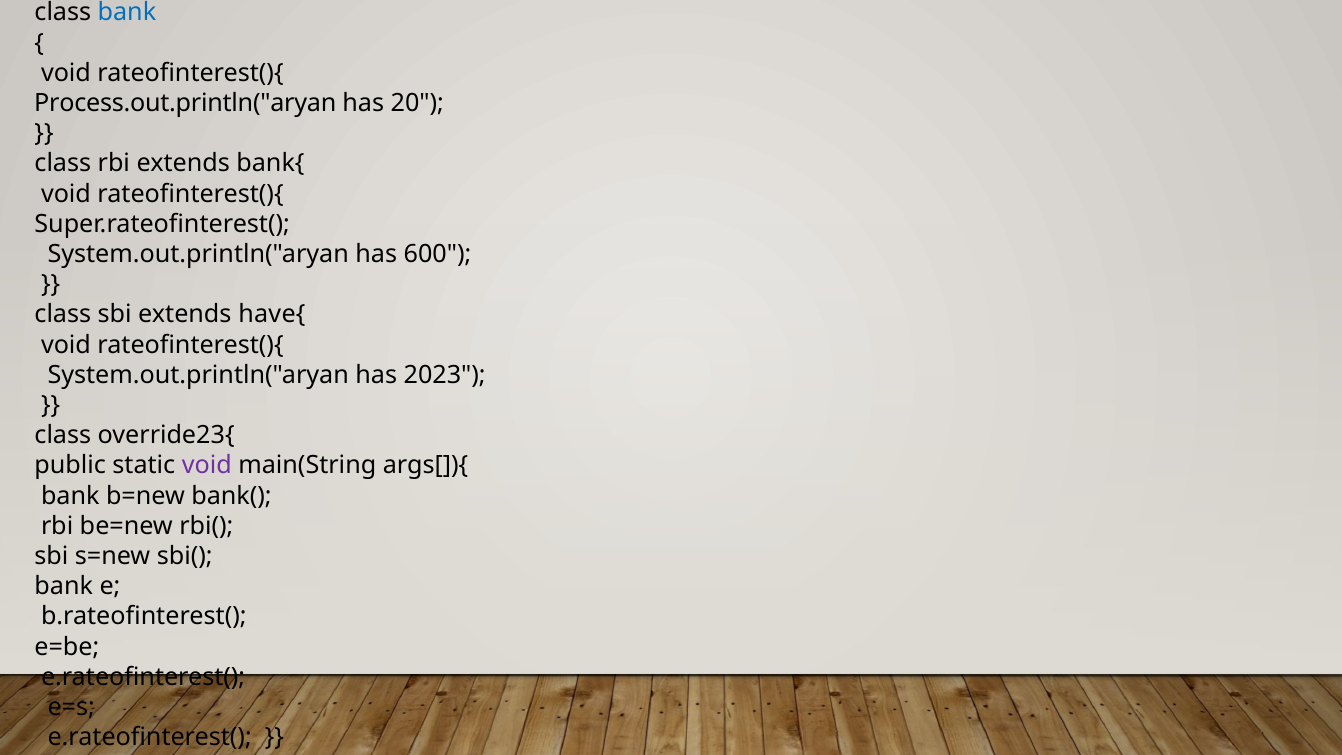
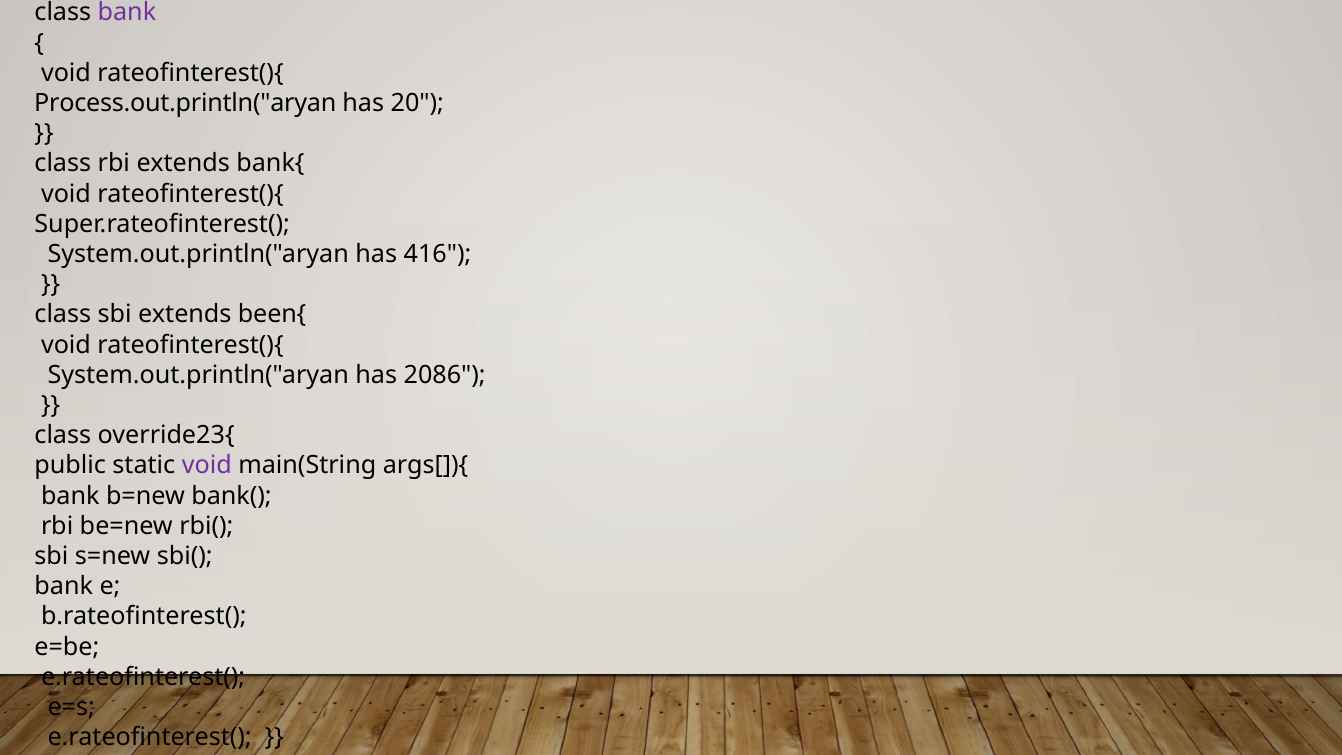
bank at (127, 13) colour: blue -> purple
600: 600 -> 416
have{: have{ -> been{
2023: 2023 -> 2086
